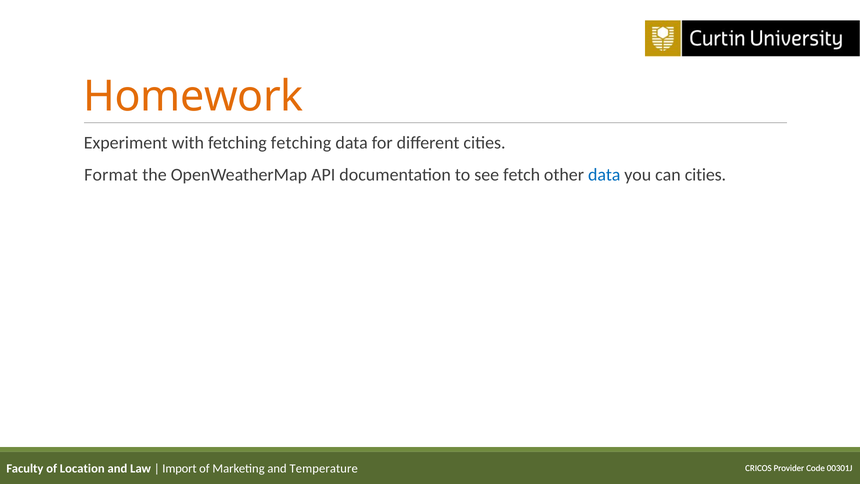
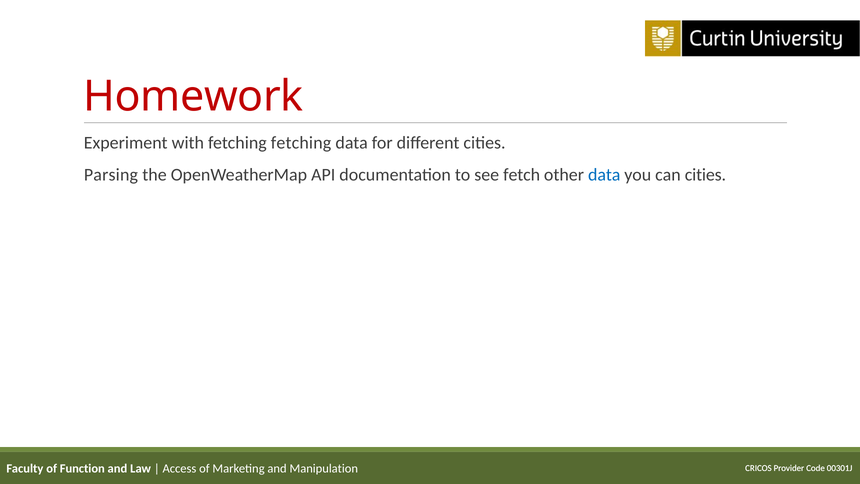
Homework colour: orange -> red
Format: Format -> Parsing
Location: Location -> Function
Import: Import -> Access
Temperature: Temperature -> Manipulation
